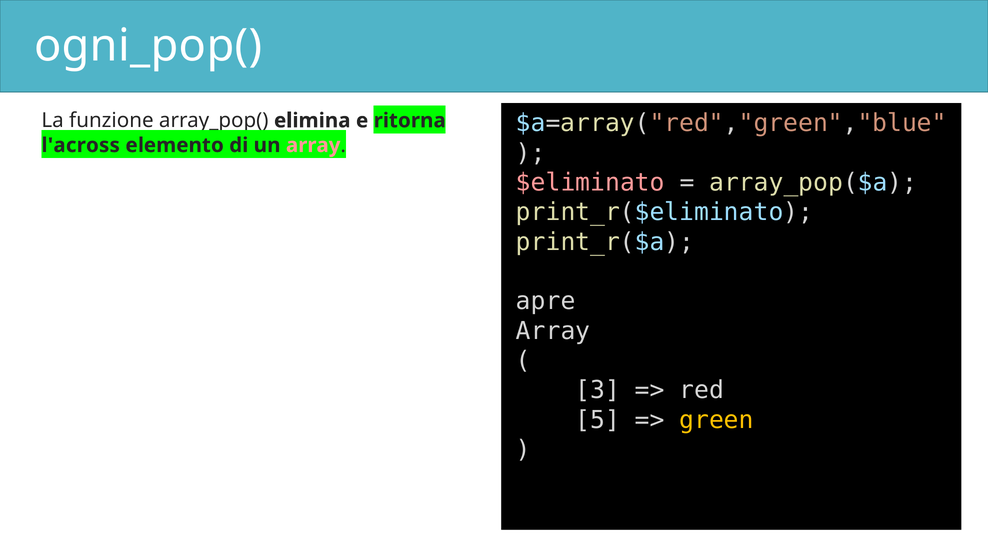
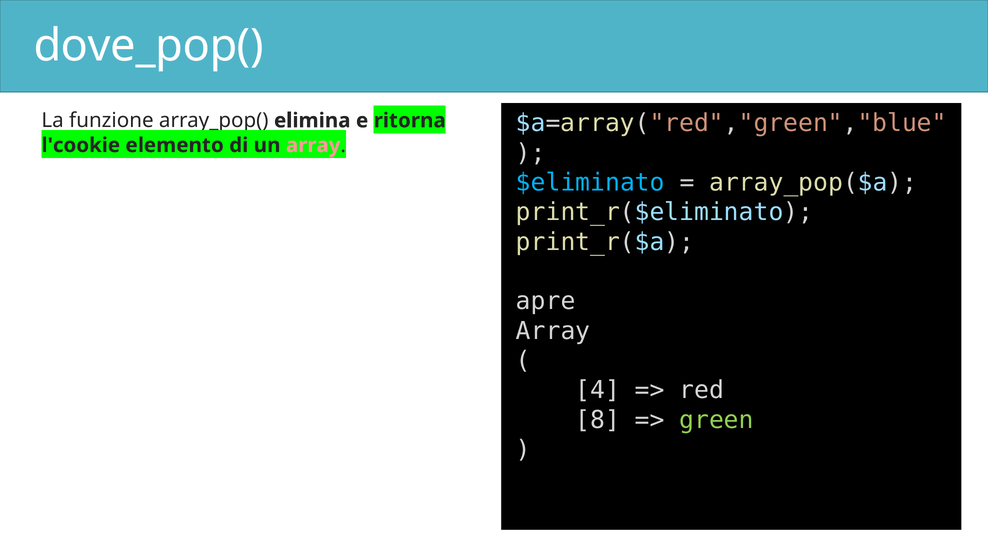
ogni_pop(: ogni_pop( -> dove_pop(
l'across: l'across -> l'cookie
$eliminato colour: pink -> light blue
3: 3 -> 4
5: 5 -> 8
green colour: yellow -> light green
